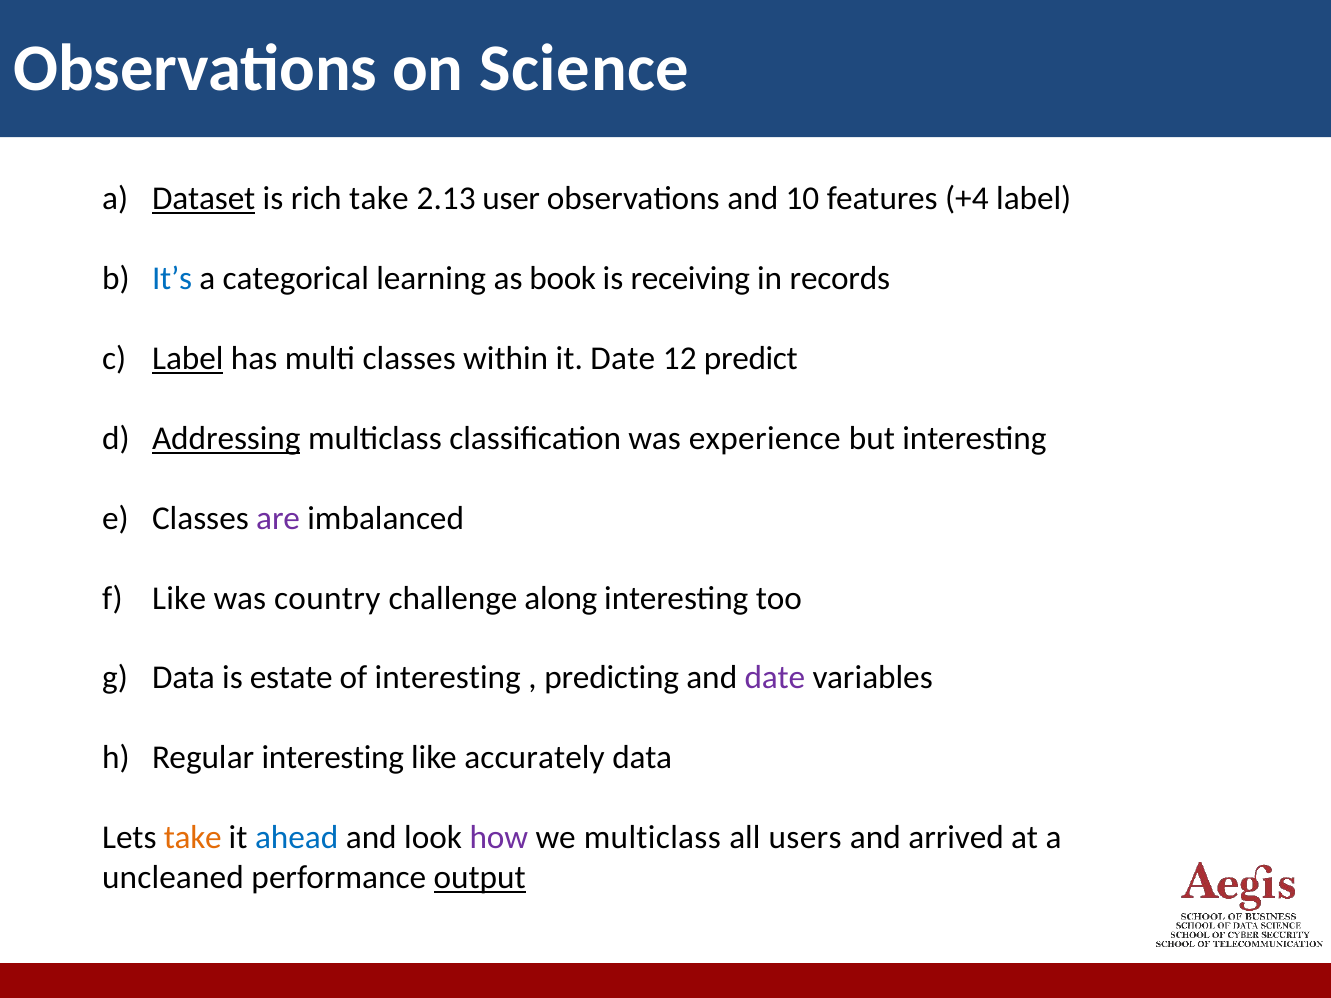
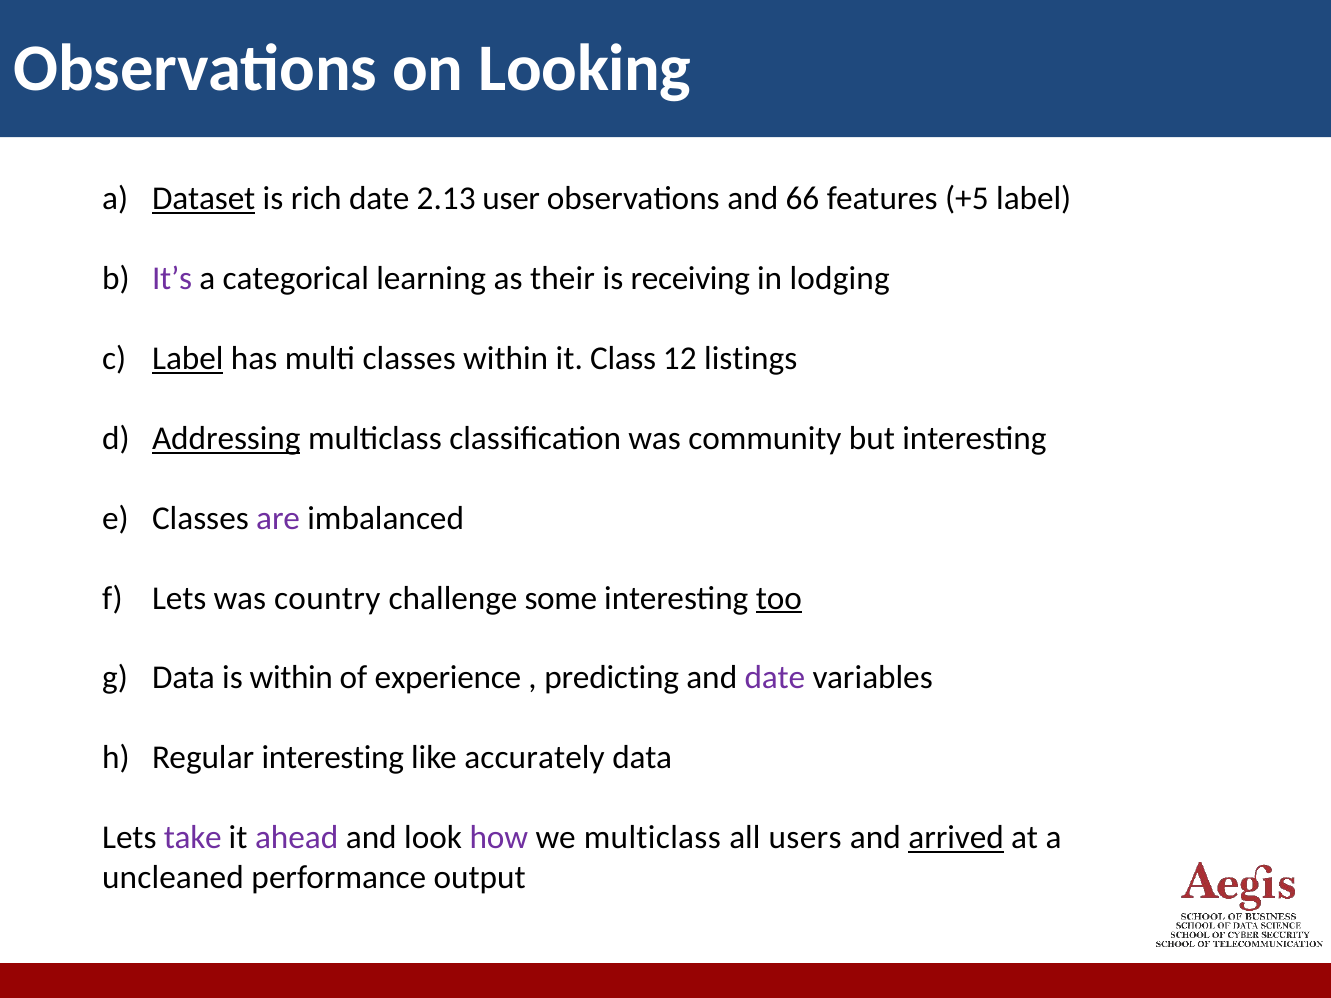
on Science: Science -> Looking
rich take: take -> date
10: 10 -> 66
+4: +4 -> +5
It’s colour: blue -> purple
book: book -> their
records: records -> lodging
it Date: Date -> Class
predict: predict -> listings
experience: experience -> community
Like at (179, 598): Like -> Lets
challenge along: along -> some
too underline: none -> present
is estate: estate -> within
of interesting: interesting -> experience
take at (193, 838) colour: orange -> purple
ahead colour: blue -> purple
arrived underline: none -> present
output underline: present -> none
